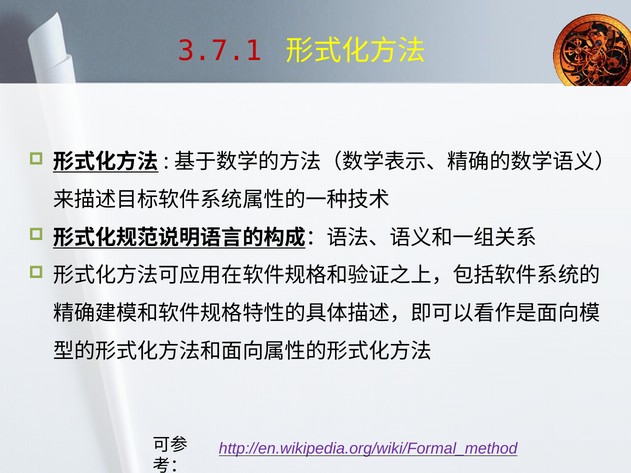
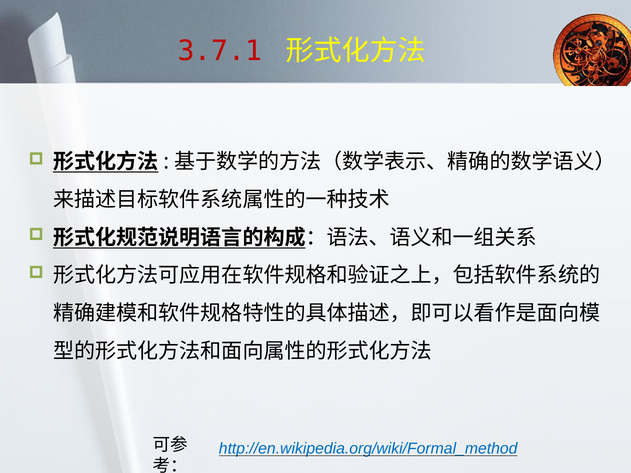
http://en.wikipedia.org/wiki/Formal_method colour: purple -> blue
